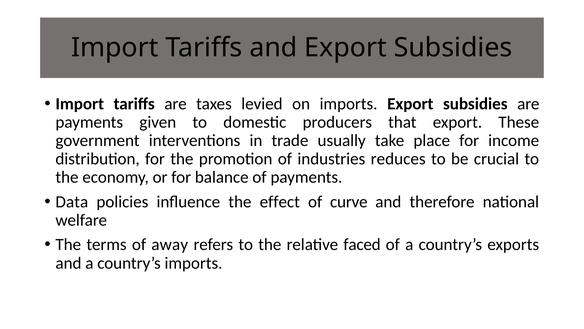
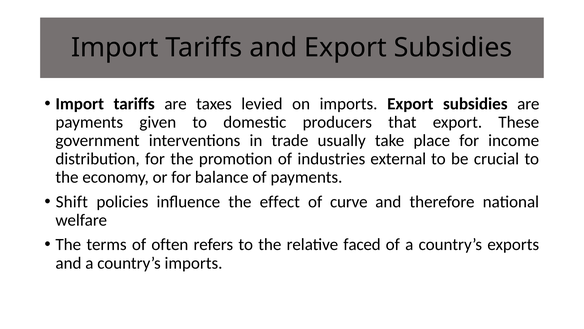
reduces: reduces -> external
Data: Data -> Shift
away: away -> often
